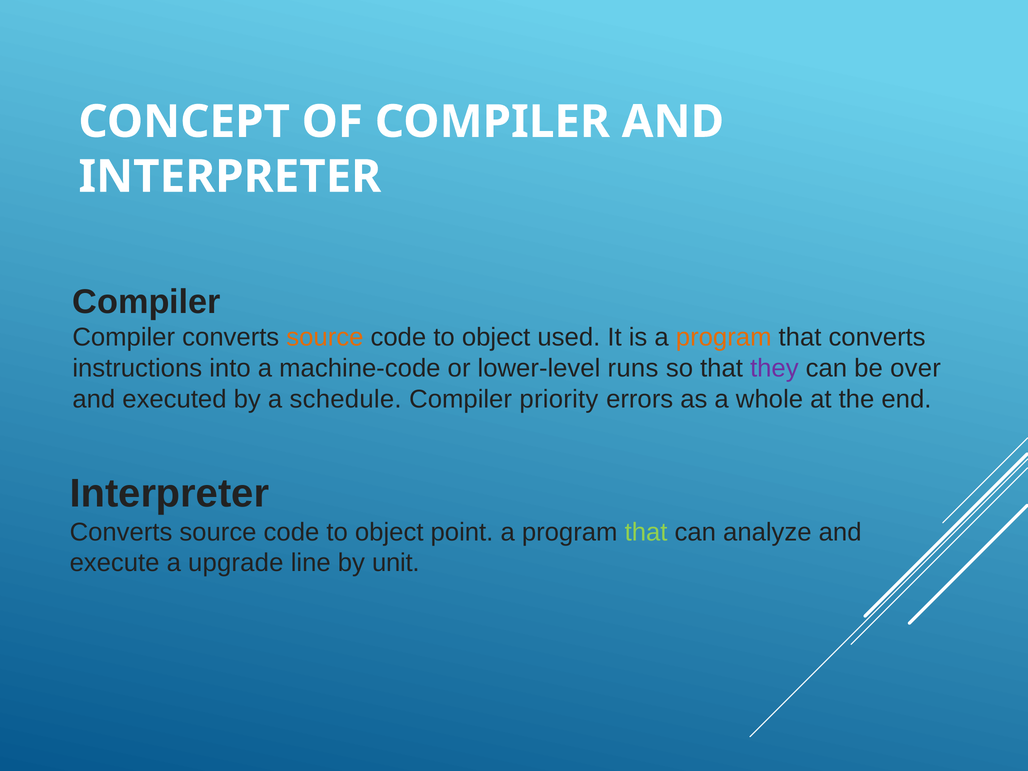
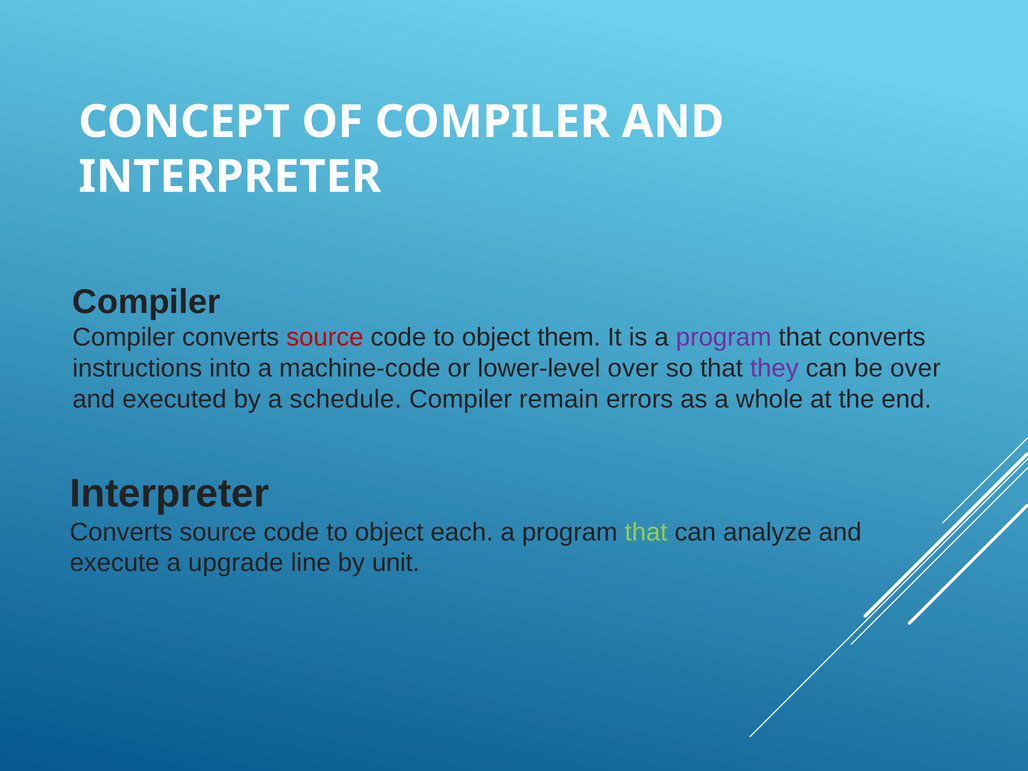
source at (325, 337) colour: orange -> red
used: used -> them
program at (724, 337) colour: orange -> purple
lower-level runs: runs -> over
priority: priority -> remain
point: point -> each
